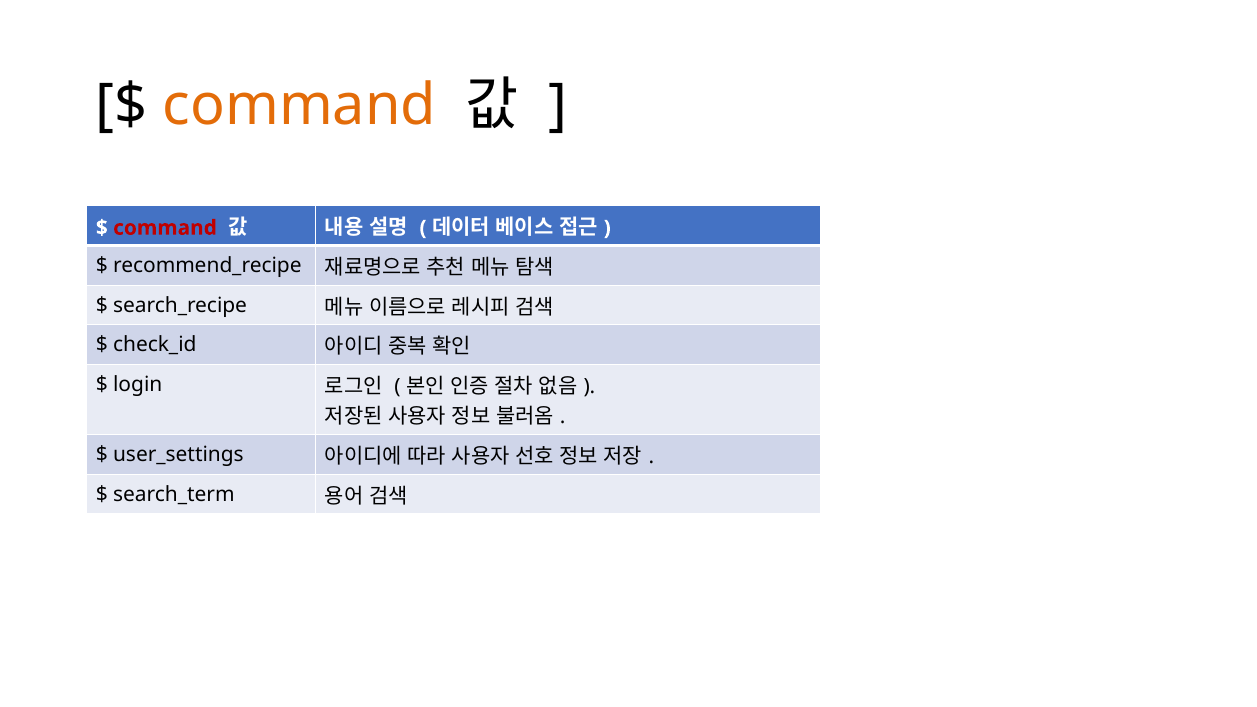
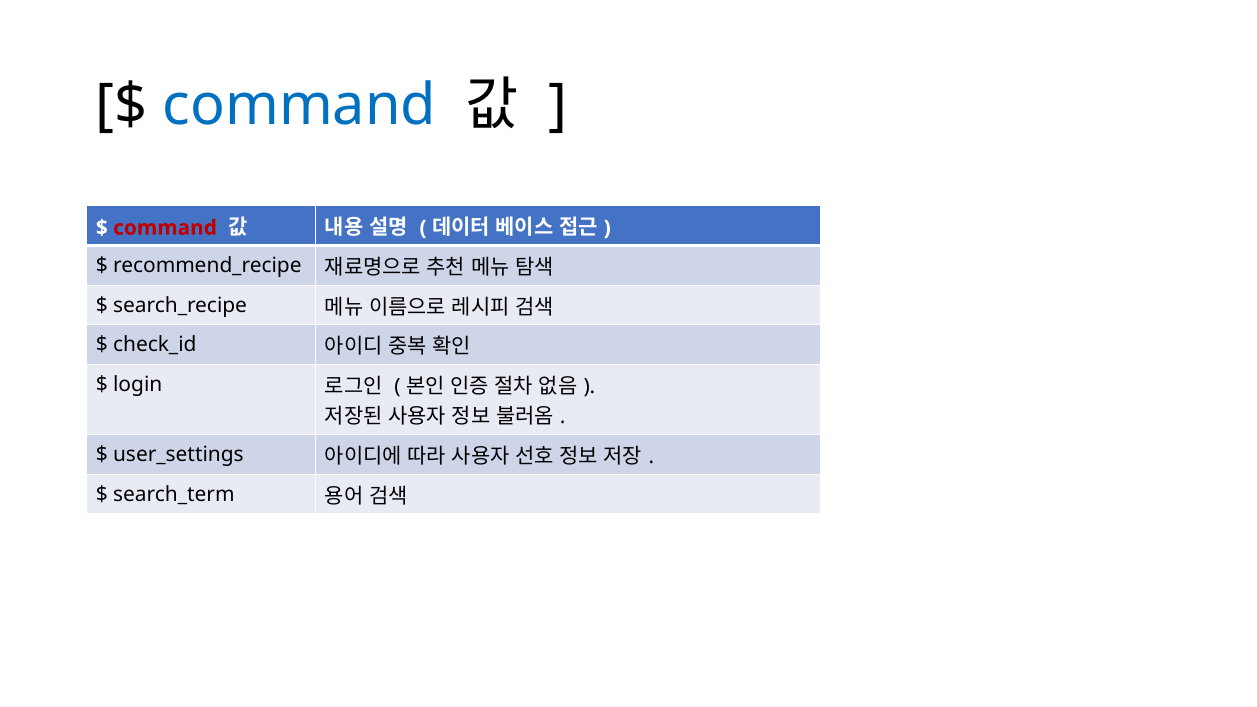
command at (299, 106) colour: orange -> blue
